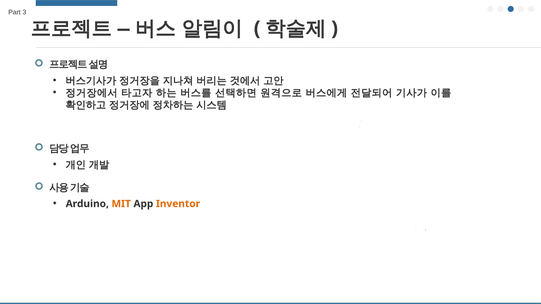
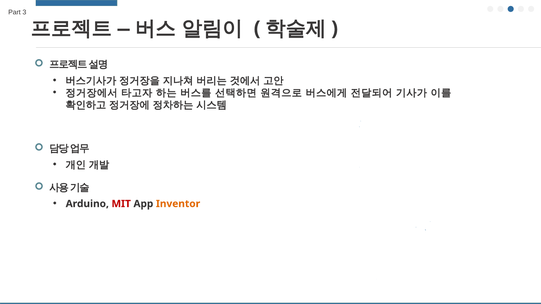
MIT colour: orange -> red
